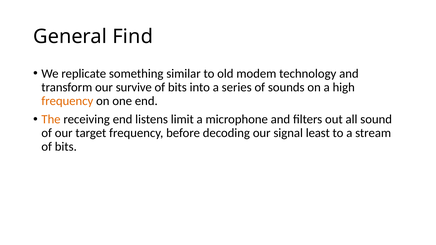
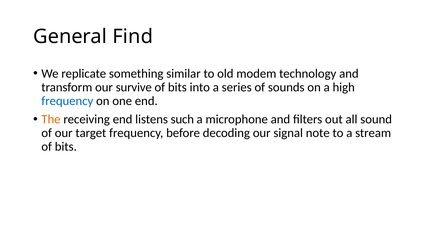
frequency at (67, 101) colour: orange -> blue
limit: limit -> such
least: least -> note
